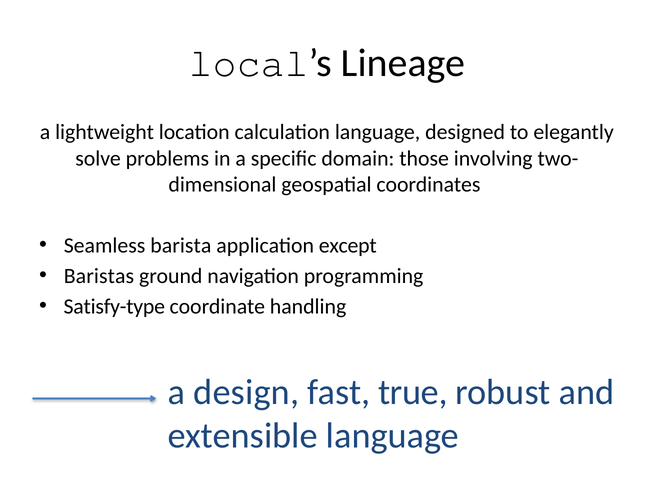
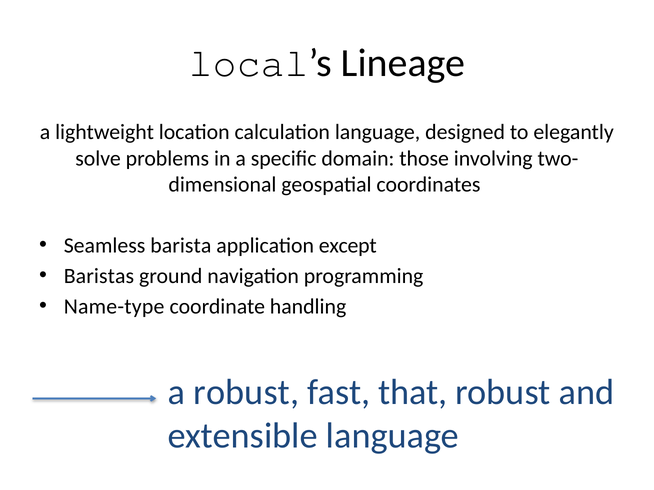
Satisfy-type: Satisfy-type -> Name-type
a design: design -> robust
true: true -> that
